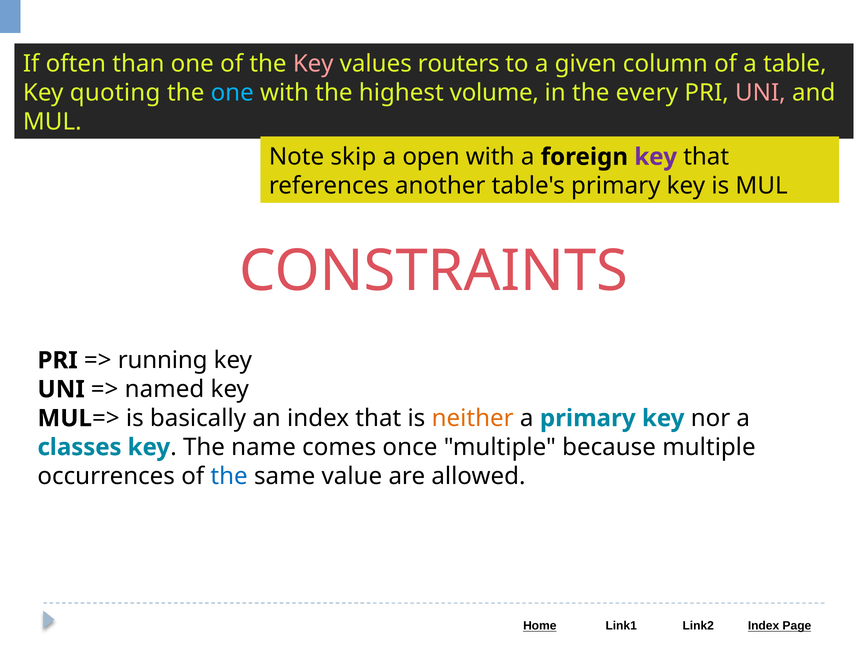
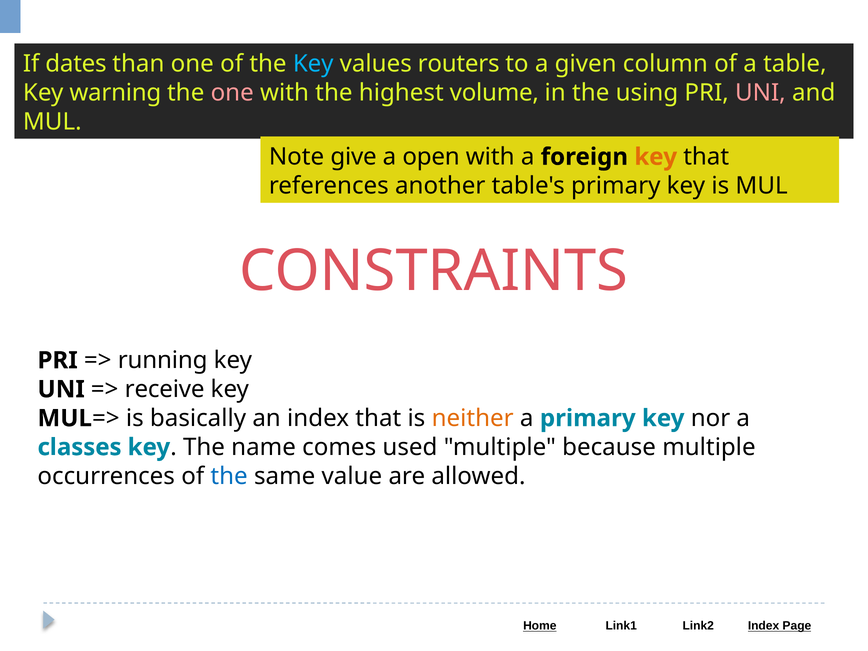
often: often -> dates
Key at (313, 64) colour: pink -> light blue
quoting: quoting -> warning
one at (232, 93) colour: light blue -> pink
every: every -> using
skip: skip -> give
key at (656, 157) colour: purple -> orange
named: named -> receive
once: once -> used
